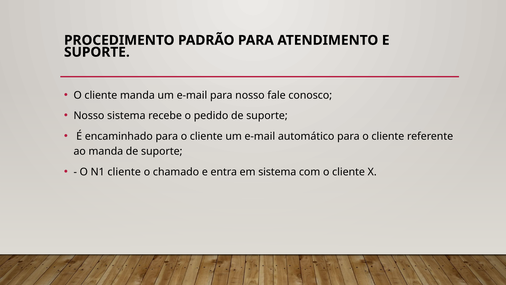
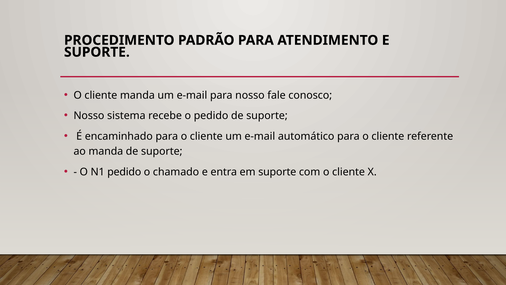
N1 cliente: cliente -> pedido
em sistema: sistema -> suporte
